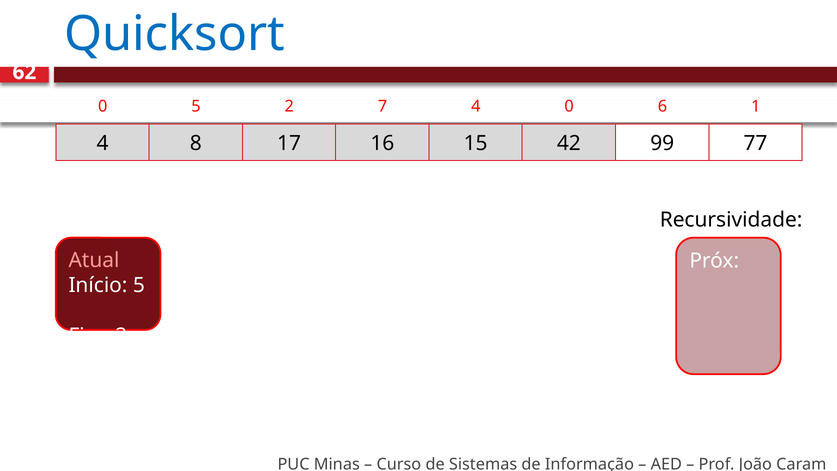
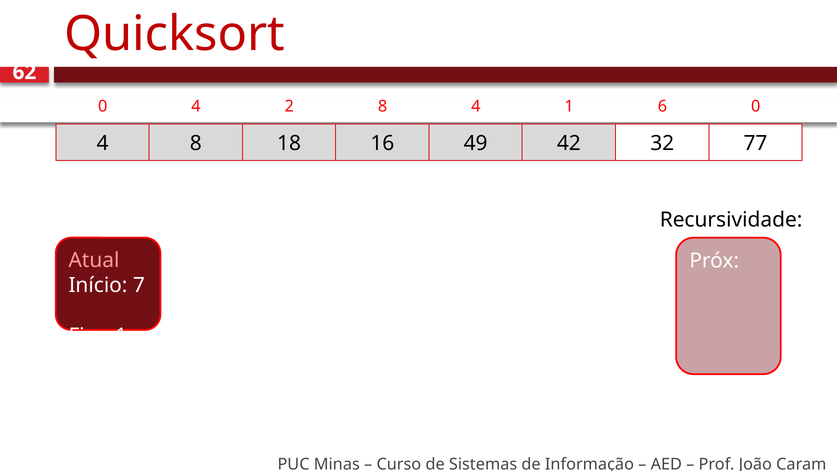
Quicksort colour: blue -> red
0 5: 5 -> 4
2 7: 7 -> 8
4 0: 0 -> 1
6 1: 1 -> 0
17: 17 -> 18
15: 15 -> 49
99: 99 -> 32
Início 5: 5 -> 7
Fim 2: 2 -> 1
